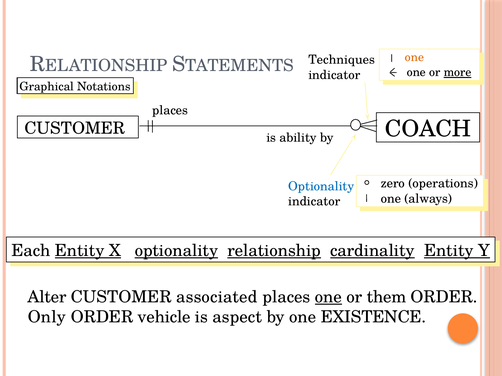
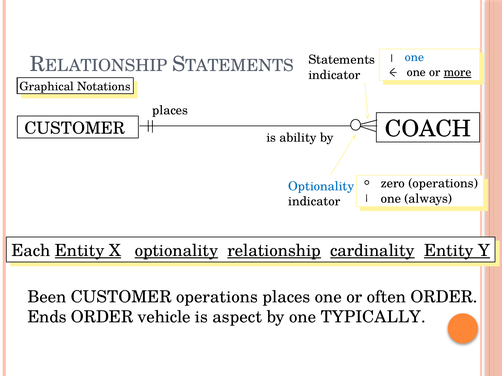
one at (415, 57) colour: orange -> blue
Techniques: Techniques -> Statements
Alter: Alter -> Been
CUSTOMER associated: associated -> operations
one at (328, 297) underline: present -> none
them: them -> often
Only: Only -> Ends
EXISTENCE: EXISTENCE -> TYPICALLY
